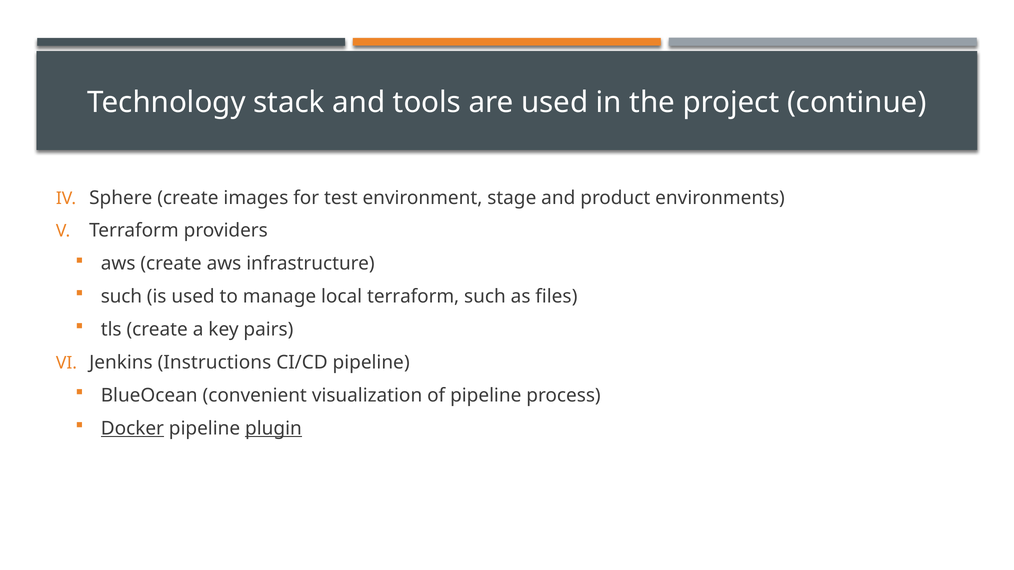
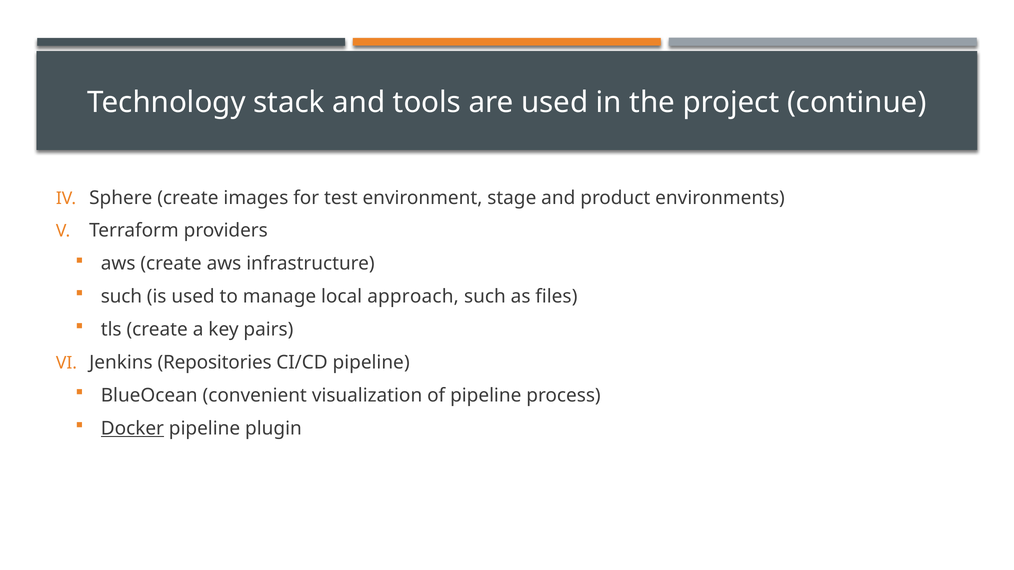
local terraform: terraform -> approach
Instructions: Instructions -> Repositories
plugin underline: present -> none
